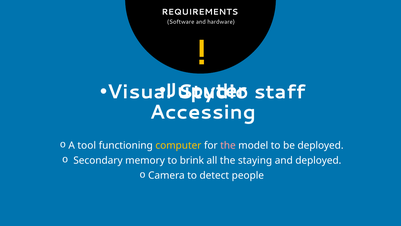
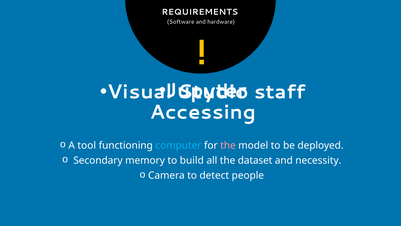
computer colour: yellow -> light blue
brink: brink -> build
staying: staying -> dataset
and deployed: deployed -> necessity
